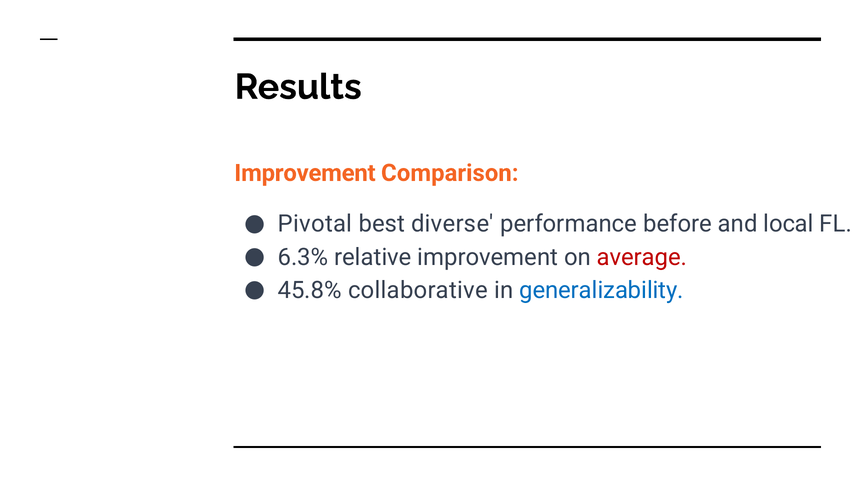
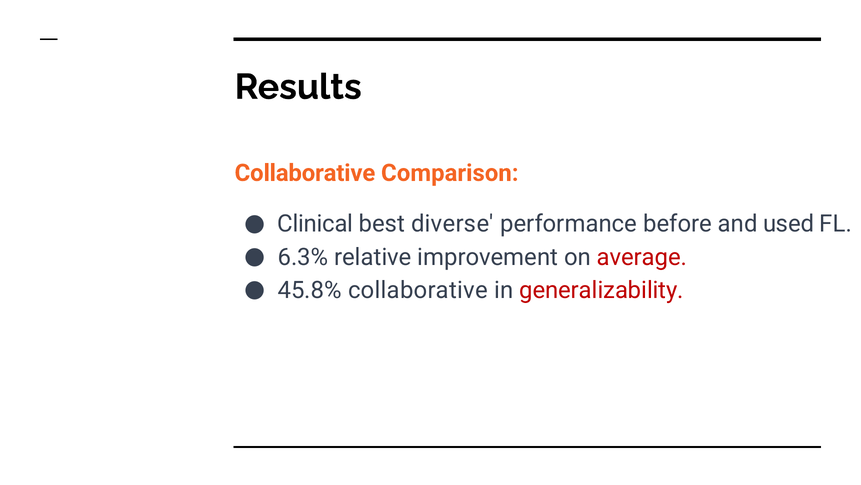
Improvement at (305, 173): Improvement -> Collaborative
Pivotal: Pivotal -> Clinical
local: local -> used
generalizability colour: blue -> red
